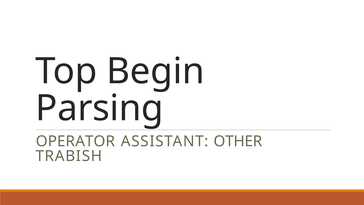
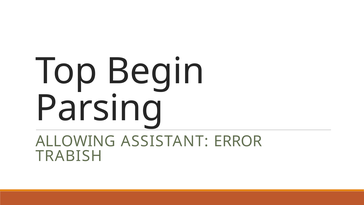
OPERATOR: OPERATOR -> ALLOWING
OTHER: OTHER -> ERROR
